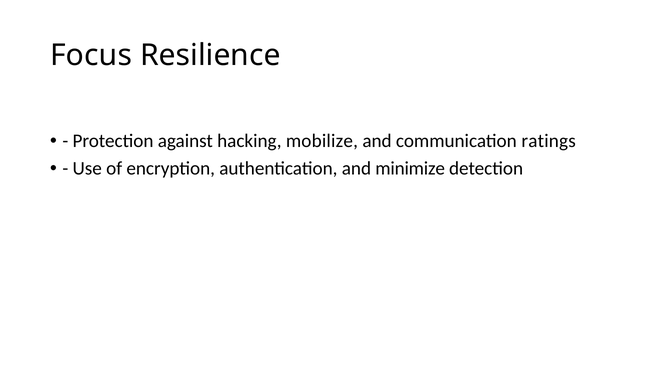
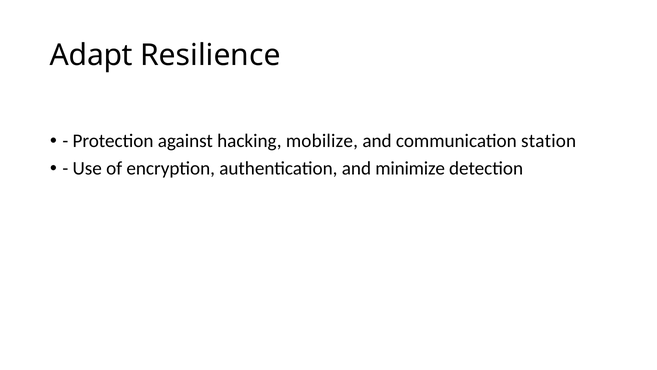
Focus: Focus -> Adapt
ratings: ratings -> station
